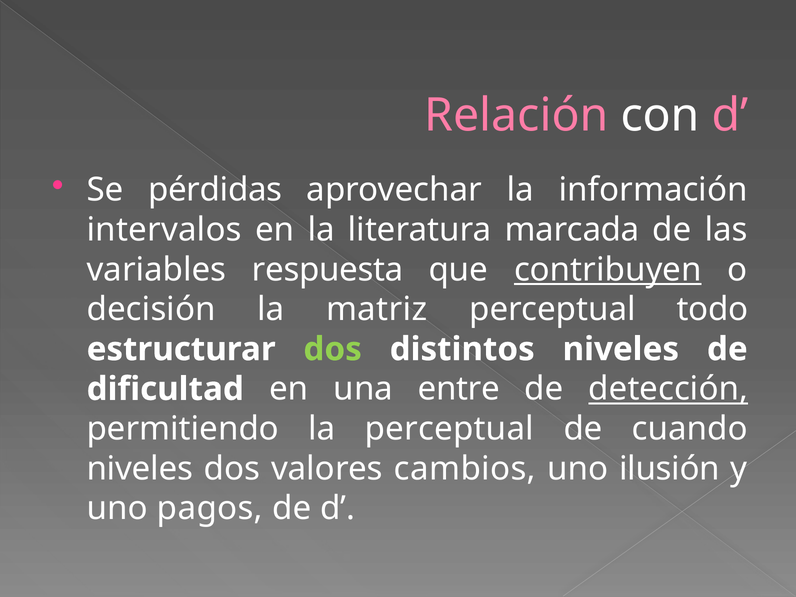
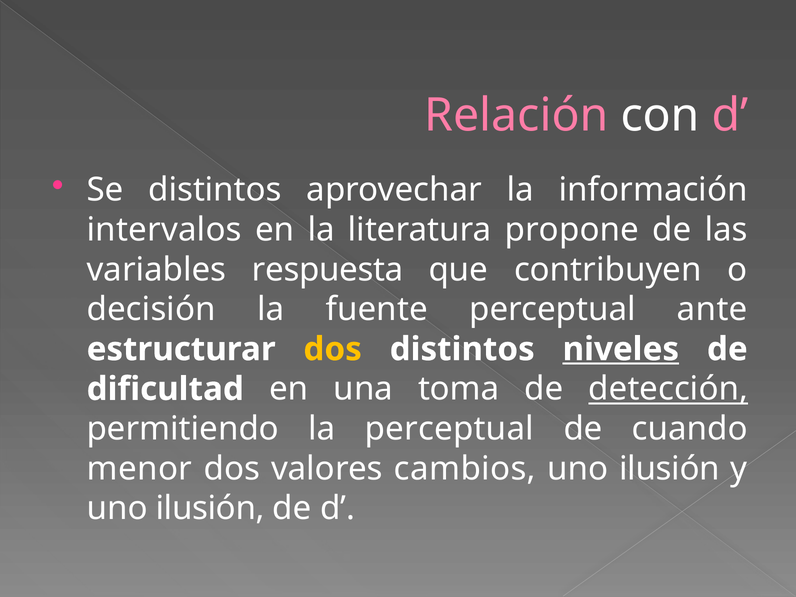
Se pérdidas: pérdidas -> distintos
marcada: marcada -> propone
contribuyen underline: present -> none
matriz: matriz -> fuente
todo: todo -> ante
dos at (333, 349) colour: light green -> yellow
niveles at (621, 349) underline: none -> present
entre: entre -> toma
niveles at (140, 469): niveles -> menor
pagos at (210, 508): pagos -> ilusión
